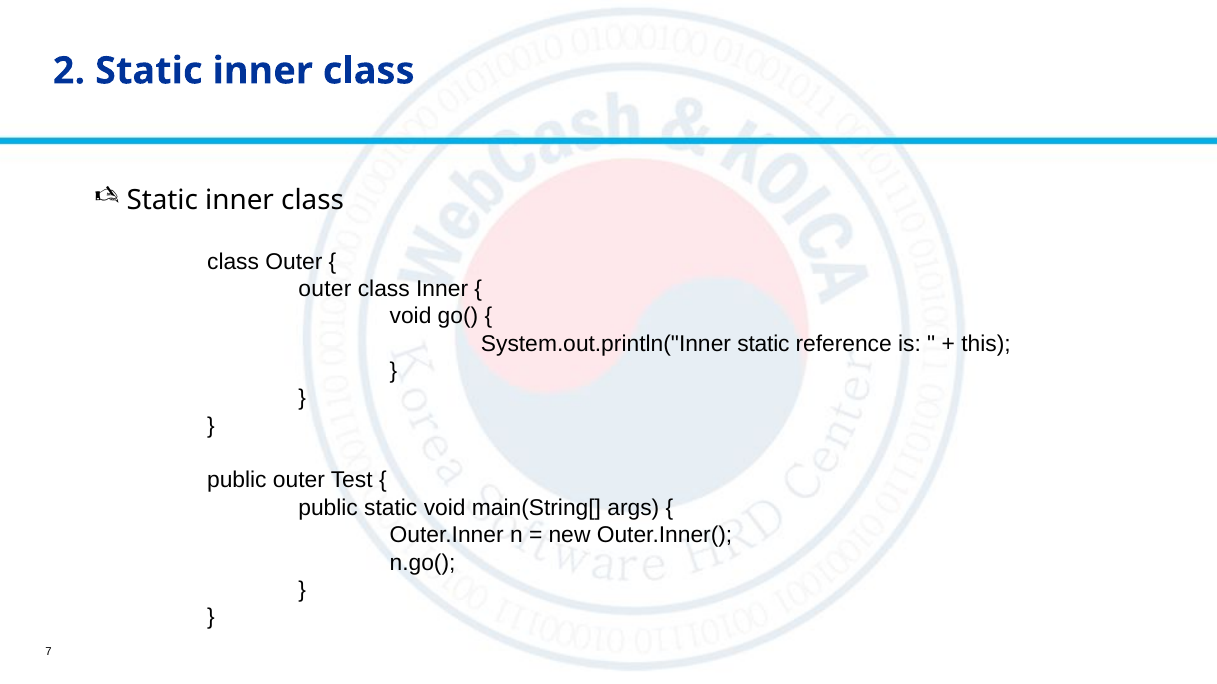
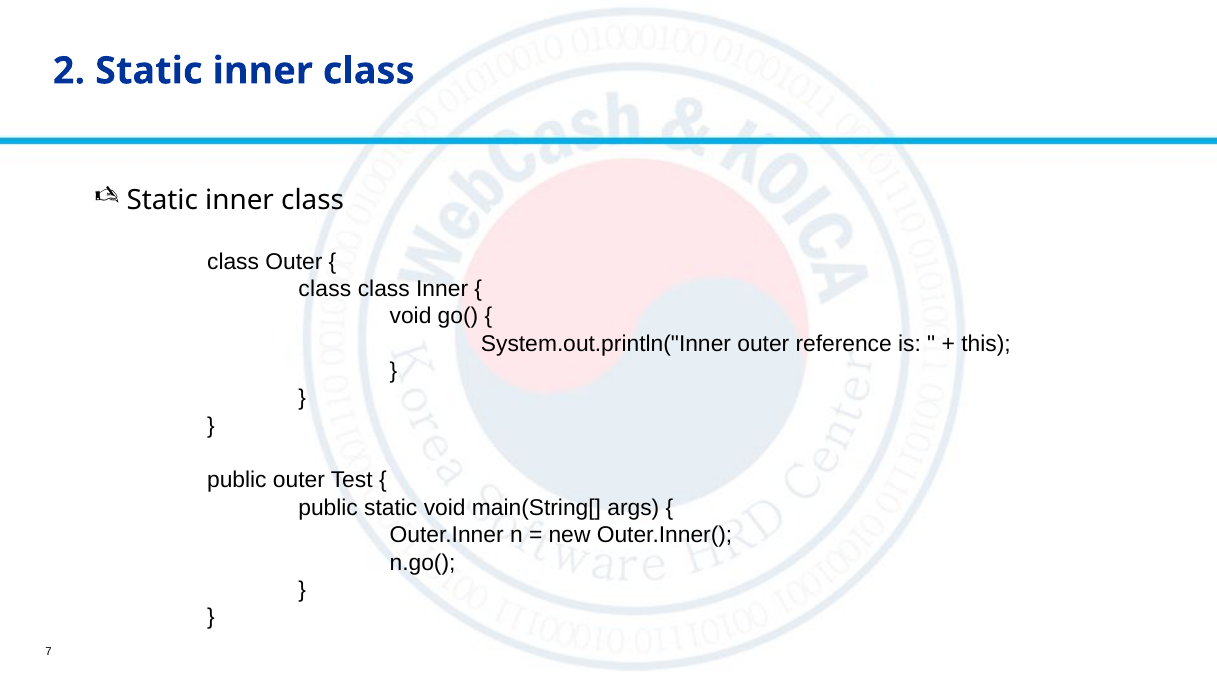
outer at (325, 289): outer -> class
System.out.println("Inner static: static -> outer
